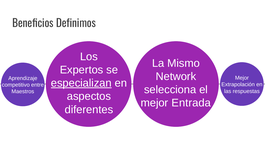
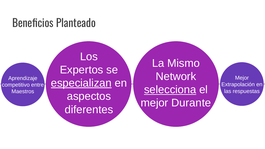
Definimos: Definimos -> Planteado
selecciona underline: none -> present
Entrada: Entrada -> Durante
